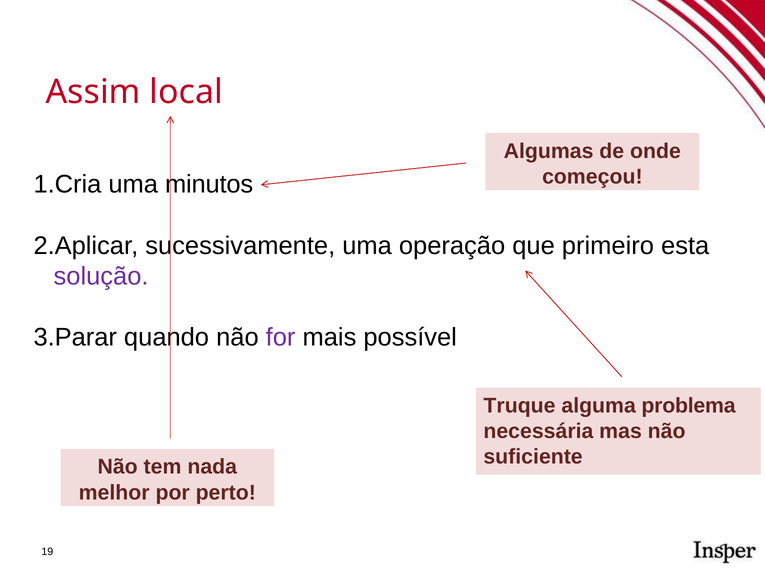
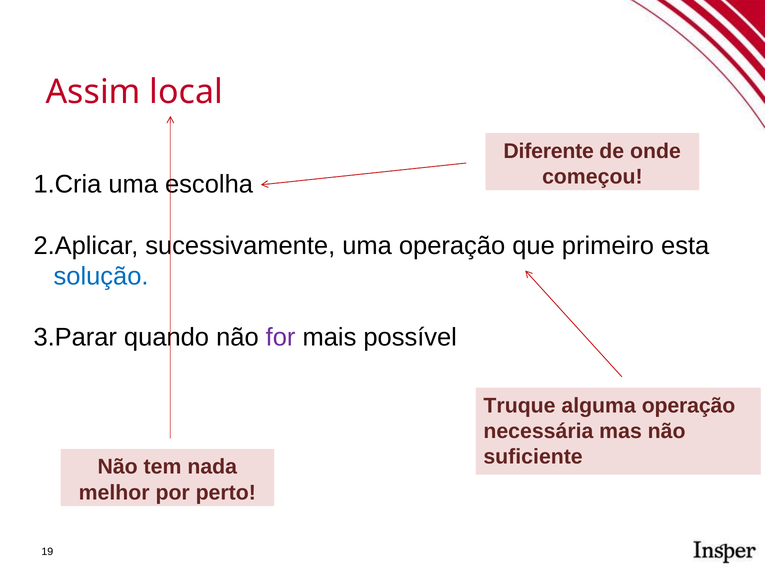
Algumas: Algumas -> Diferente
minutos: minutos -> escolha
solução colour: purple -> blue
alguma problema: problema -> operação
